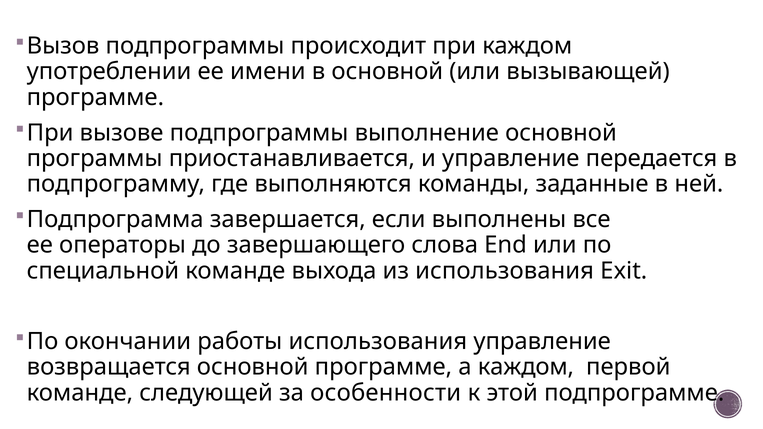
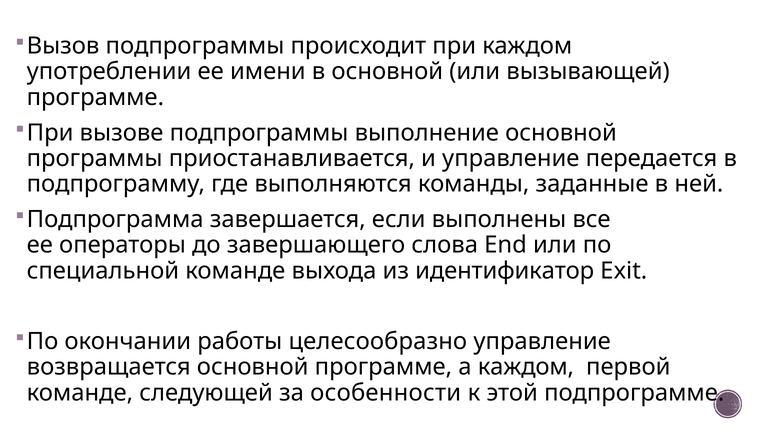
из использования: использования -> идентификатор
работы использования: использования -> целесообразно
